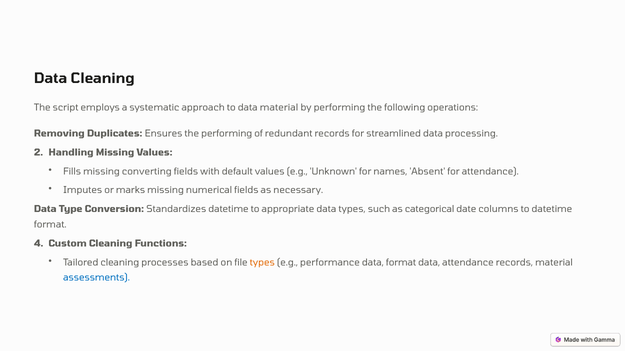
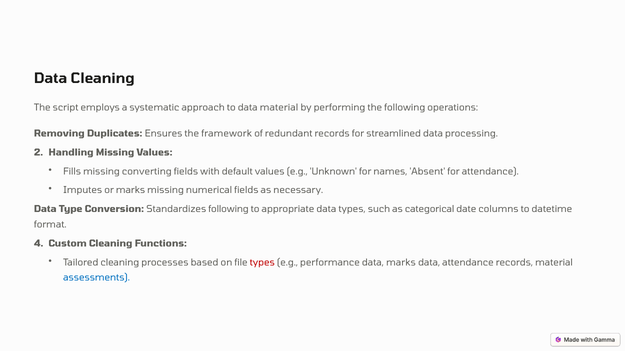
the performing: performing -> framework
Standardizes datetime: datetime -> following
types at (262, 263) colour: orange -> red
data format: format -> marks
